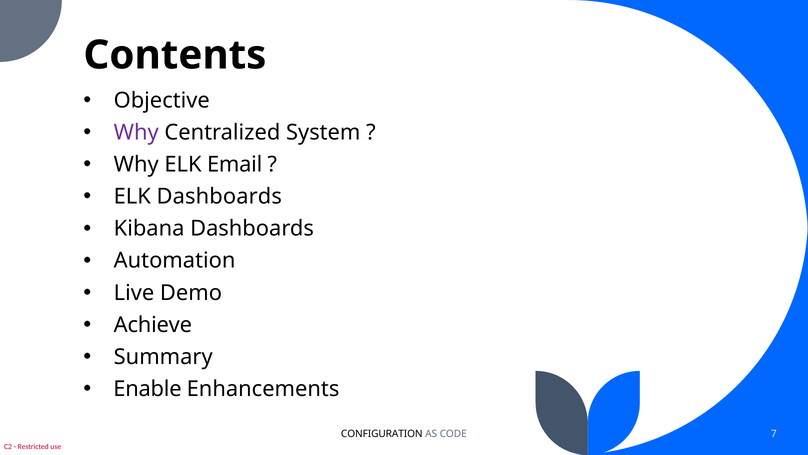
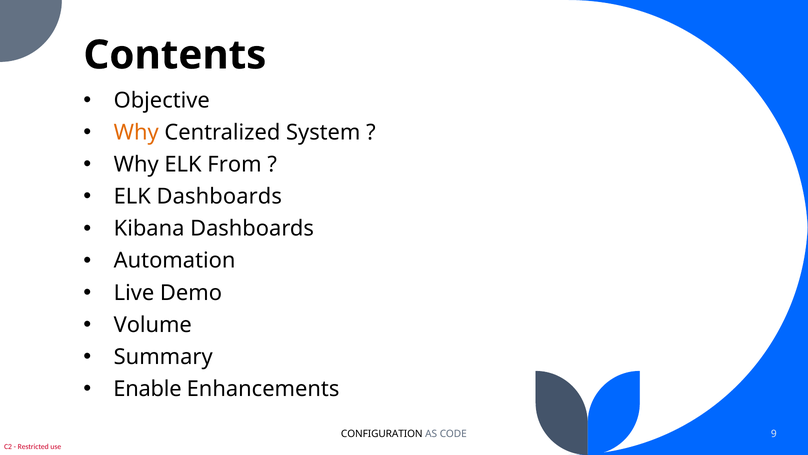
Why at (136, 132) colour: purple -> orange
Email: Email -> From
Achieve: Achieve -> Volume
7: 7 -> 9
